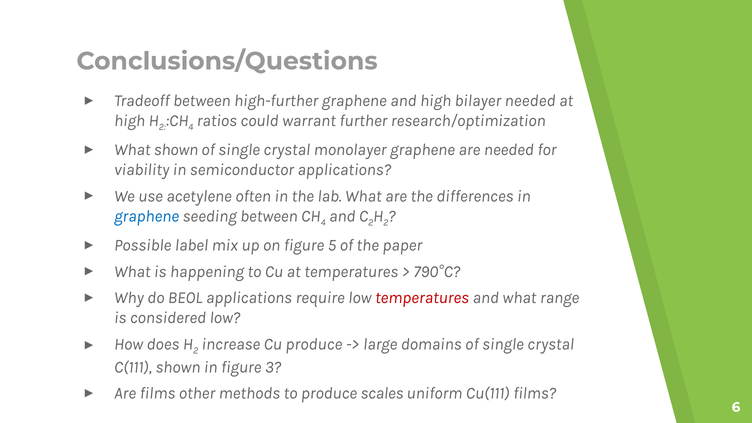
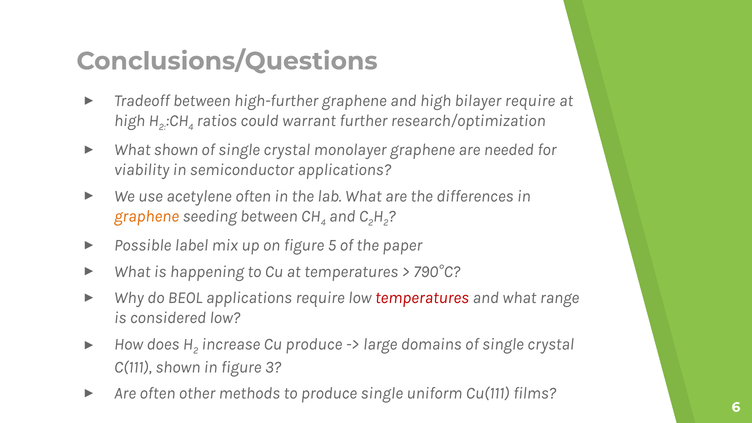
bilayer needed: needed -> require
graphene at (147, 216) colour: blue -> orange
Are films: films -> often
produce scales: scales -> single
